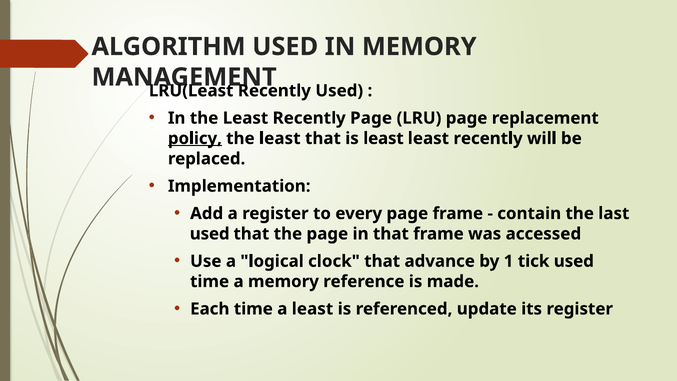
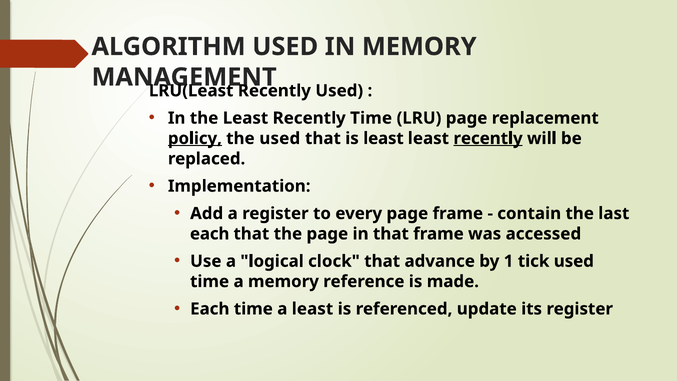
Recently Page: Page -> Time
least at (280, 138): least -> used
recently at (488, 138) underline: none -> present
used at (210, 234): used -> each
